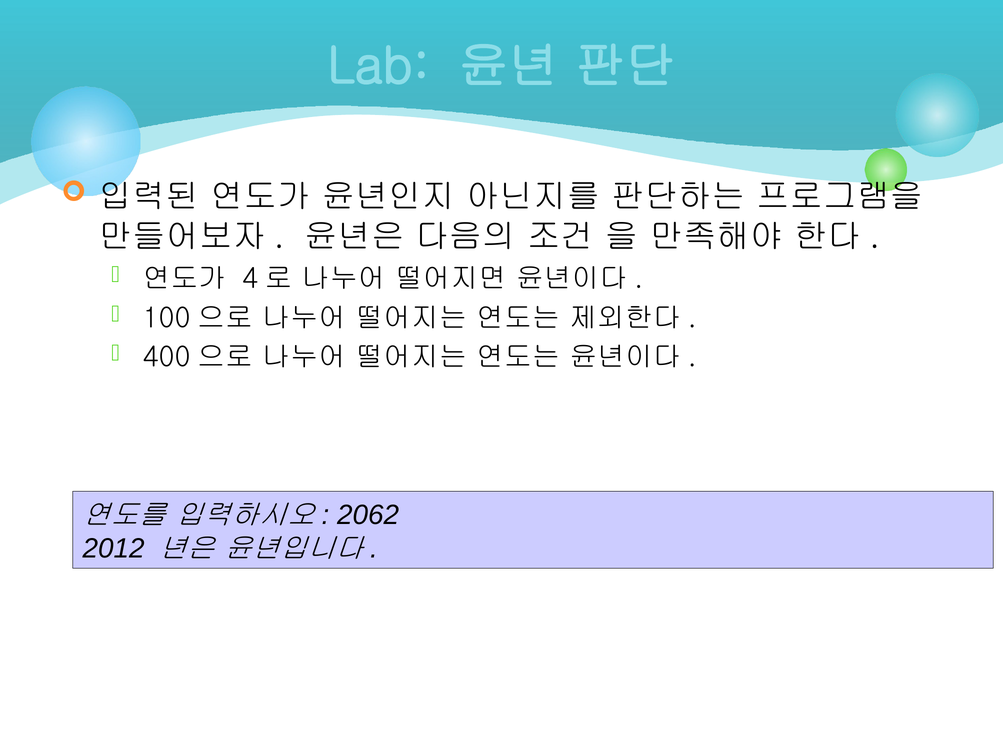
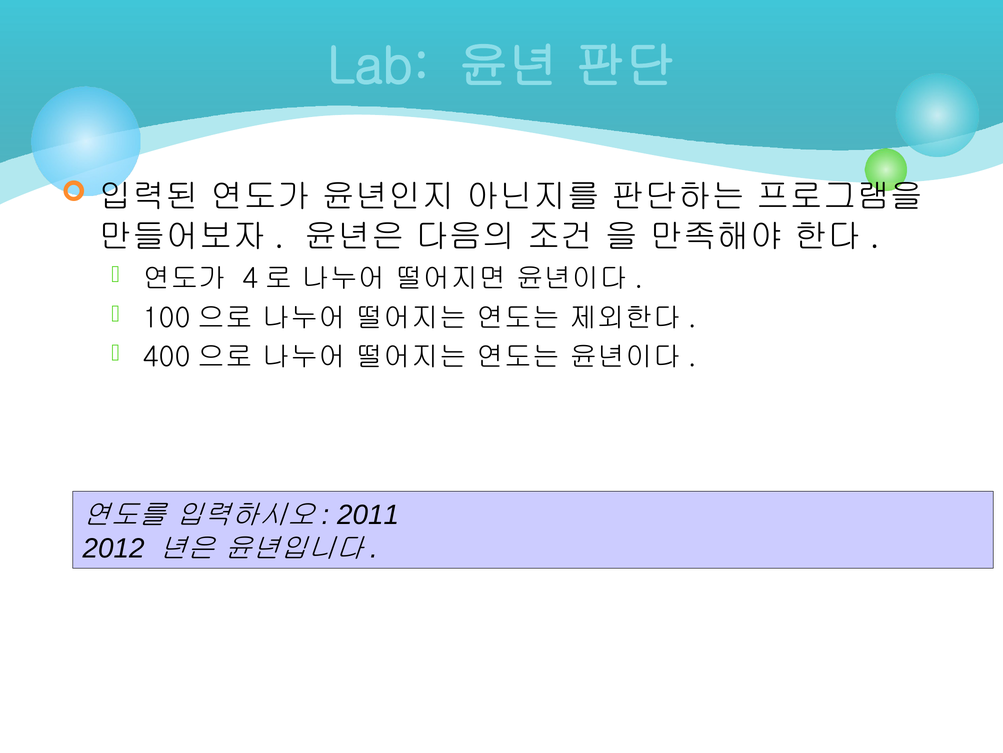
2062: 2062 -> 2011
